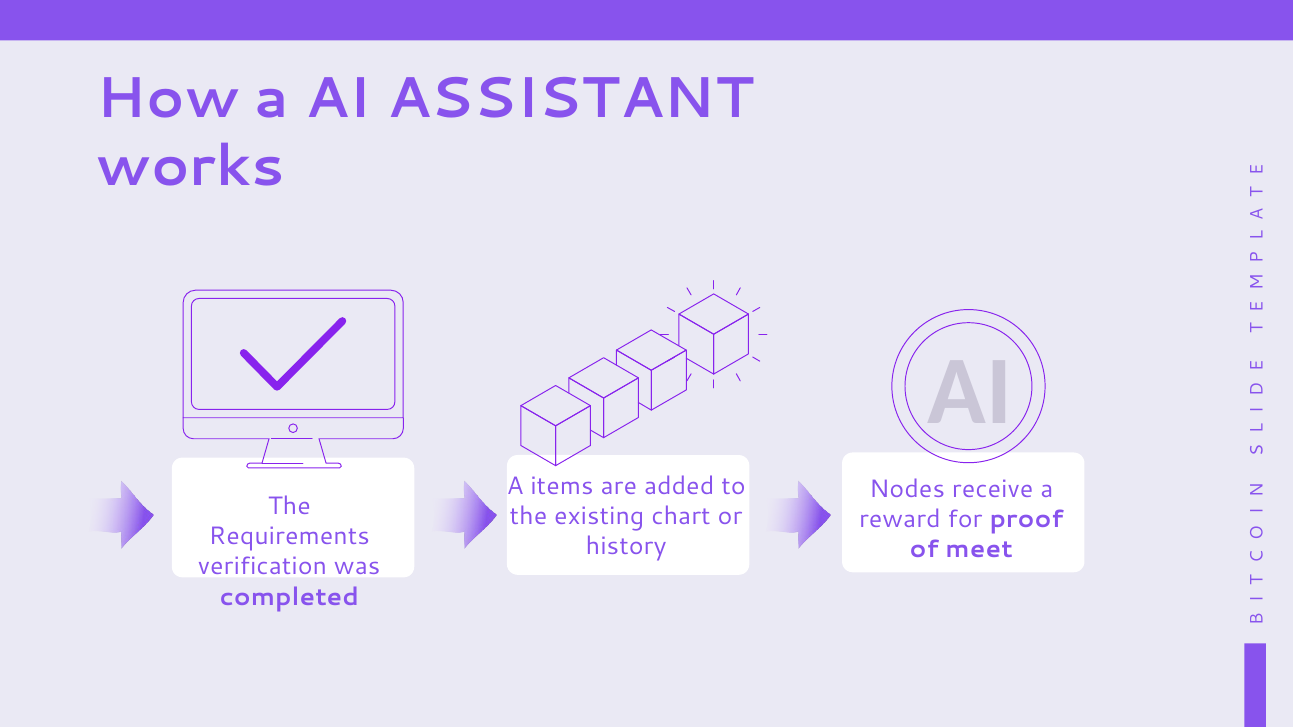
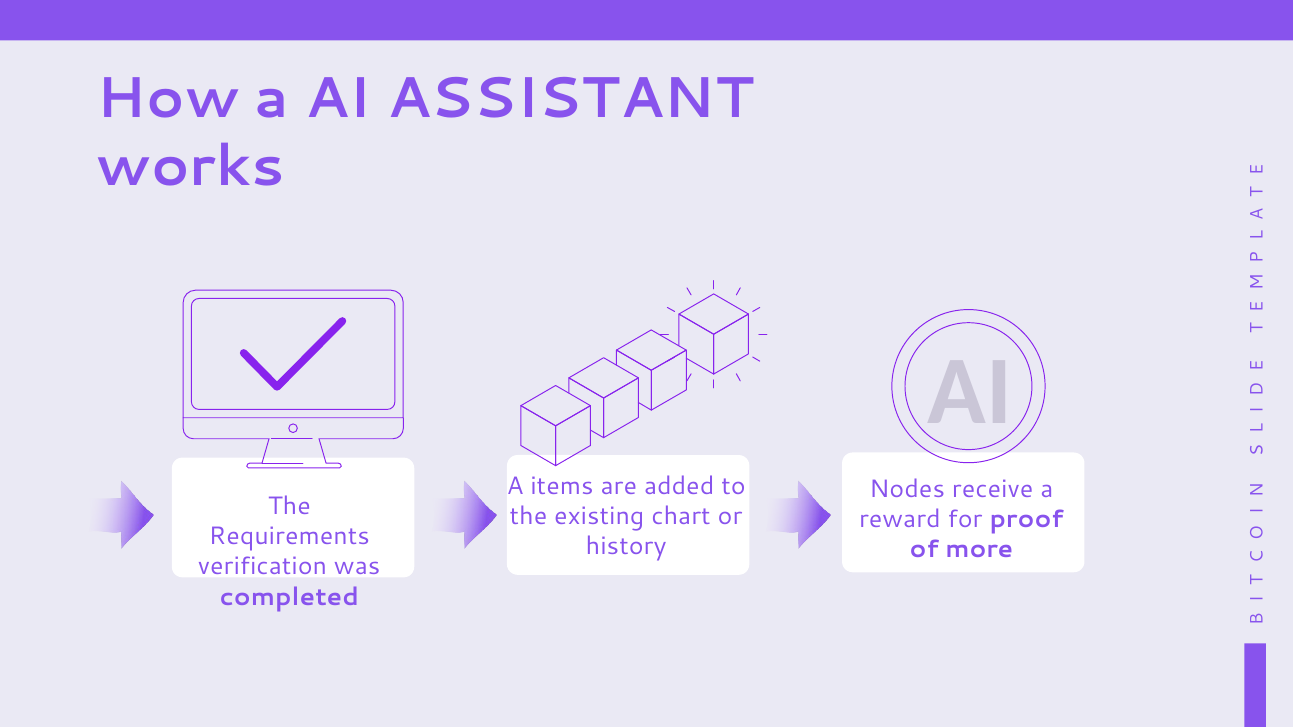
meet: meet -> more
